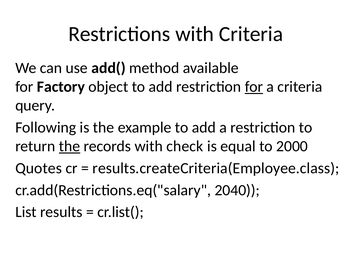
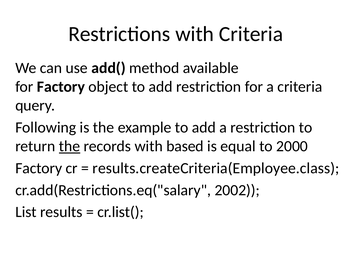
for at (254, 87) underline: present -> none
check: check -> based
Quotes at (39, 168): Quotes -> Factory
2040: 2040 -> 2002
